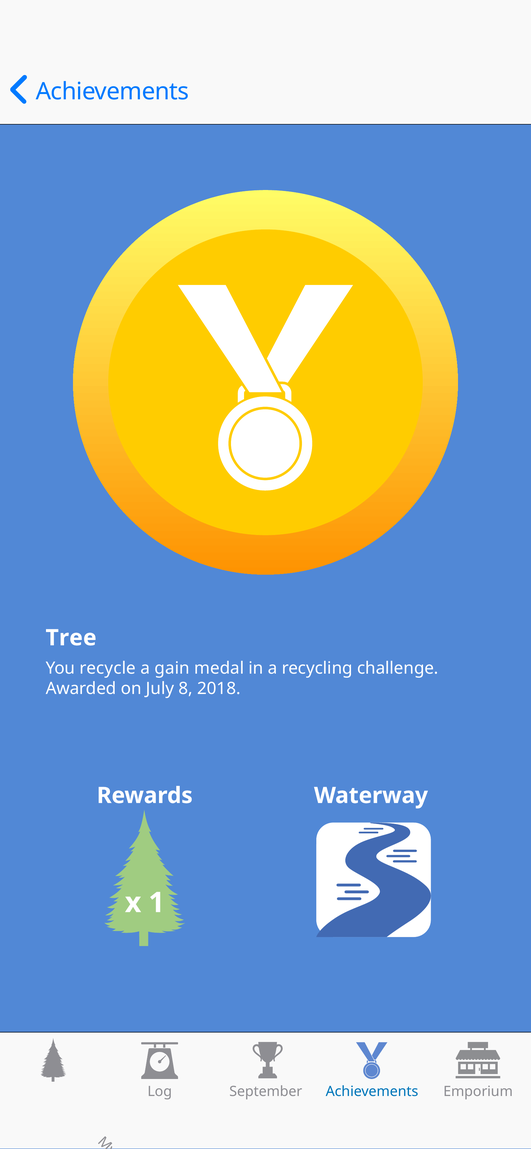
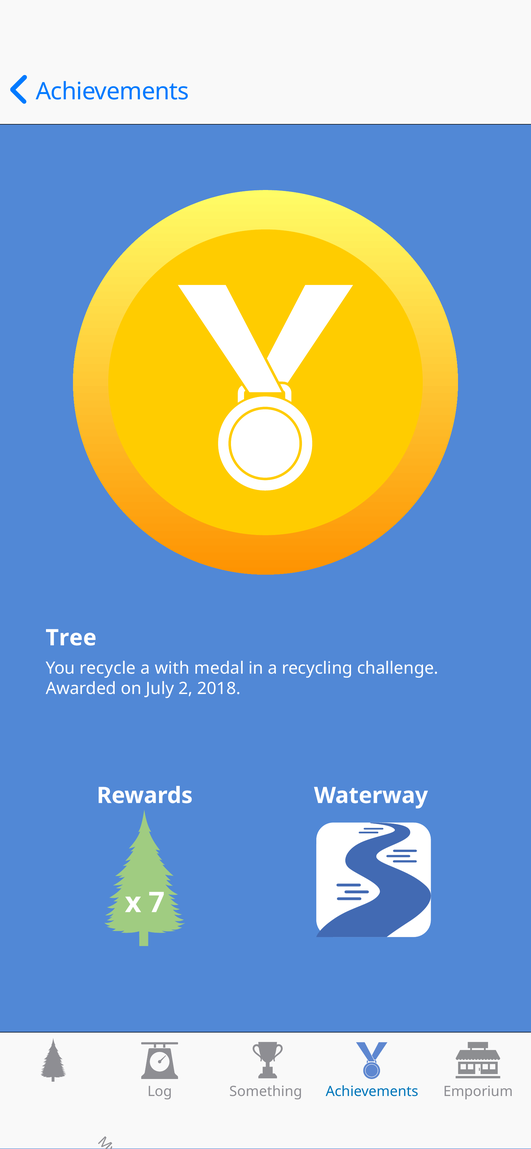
gain: gain -> with
8: 8 -> 2
1: 1 -> 7
September: September -> Something
